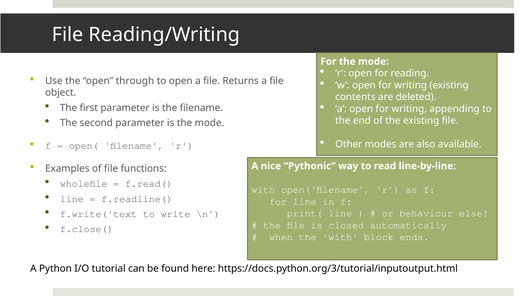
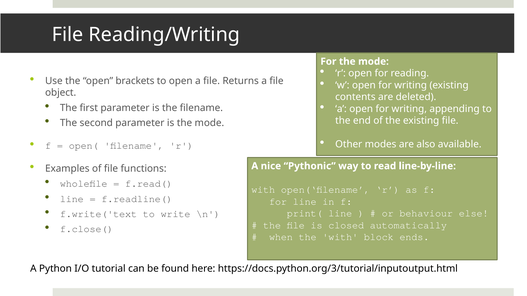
through: through -> brackets
